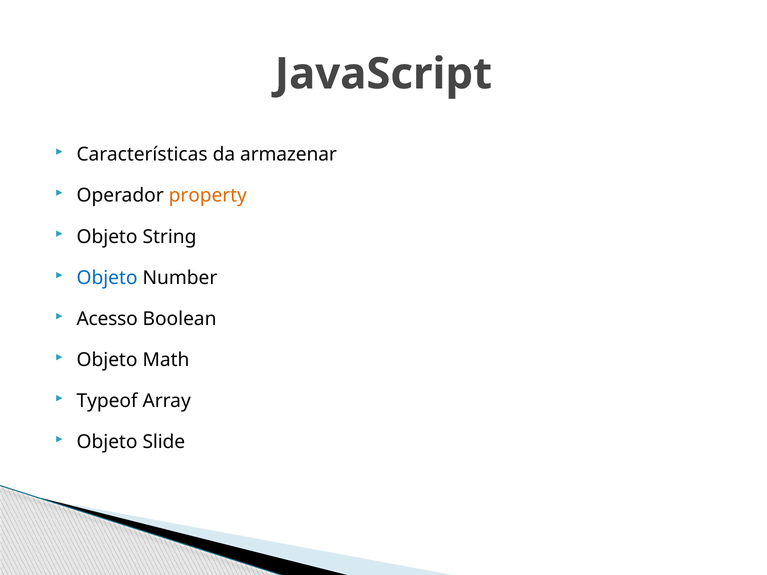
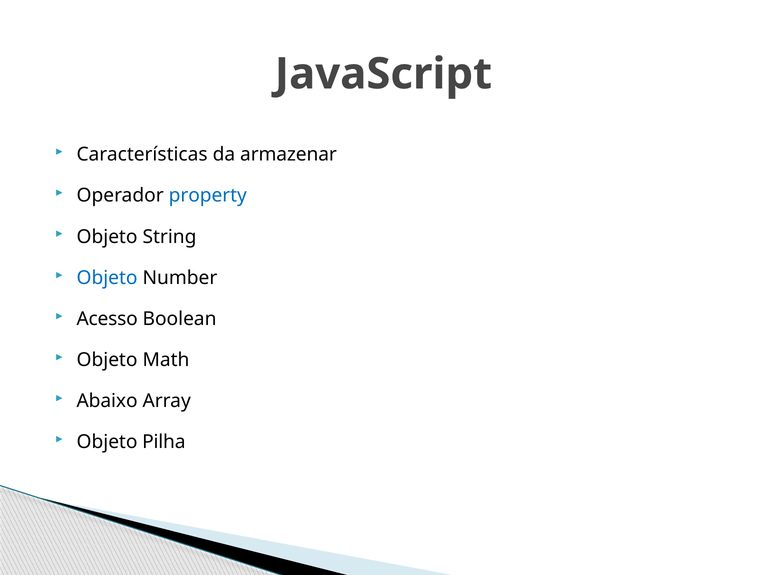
property colour: orange -> blue
Typeof: Typeof -> Abaixo
Slide: Slide -> Pilha
